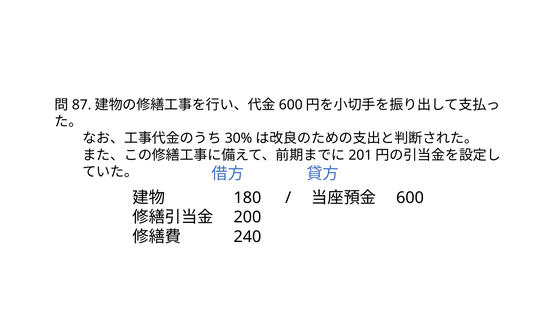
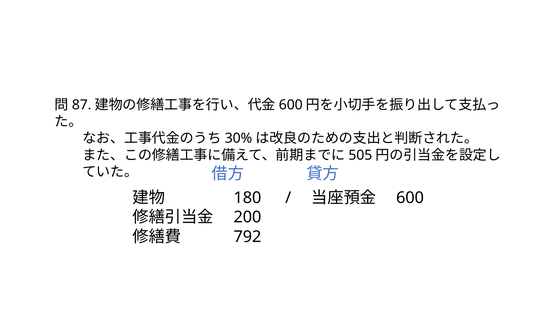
201: 201 -> 505
240: 240 -> 792
